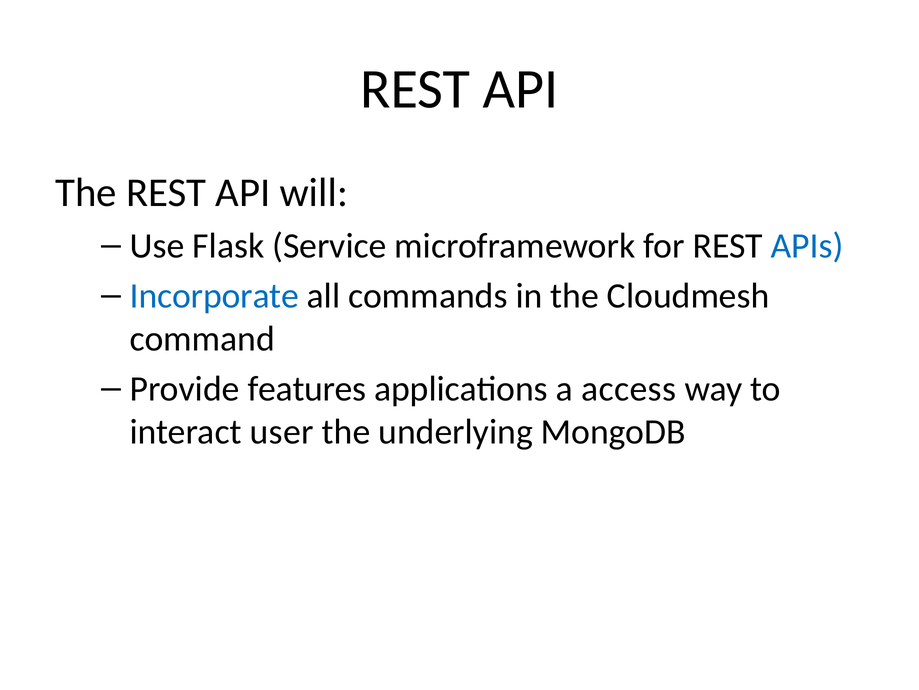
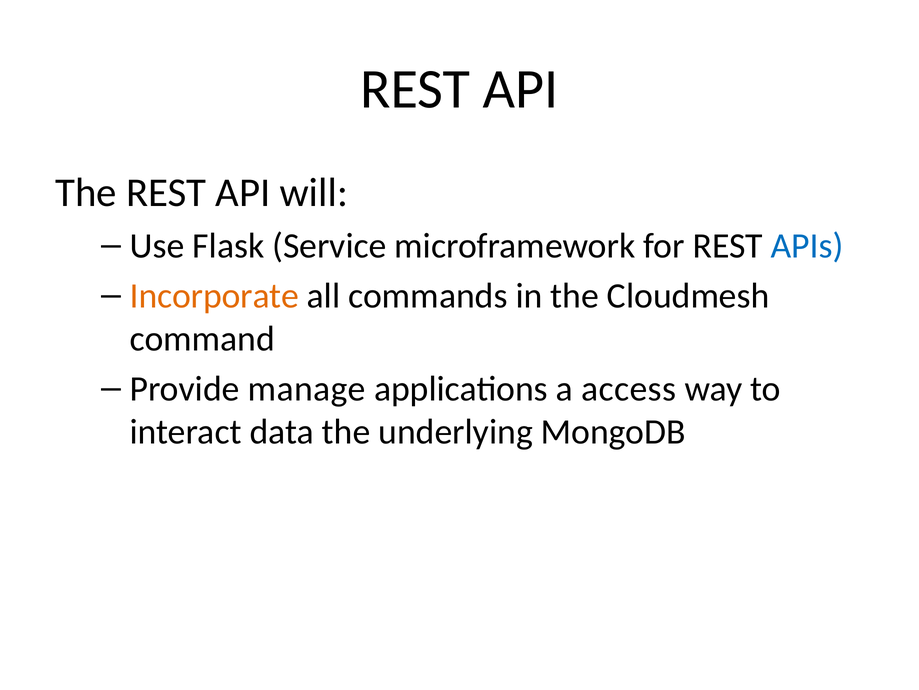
Incorporate colour: blue -> orange
features: features -> manage
user: user -> data
